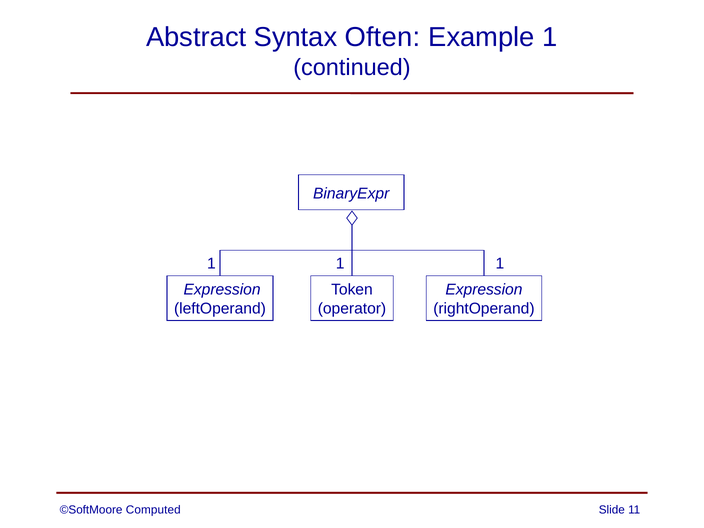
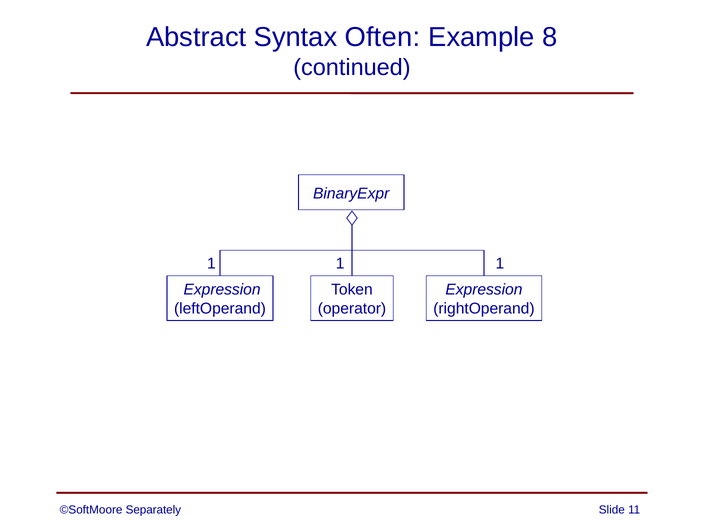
Example 1: 1 -> 8
Computed: Computed -> Separately
